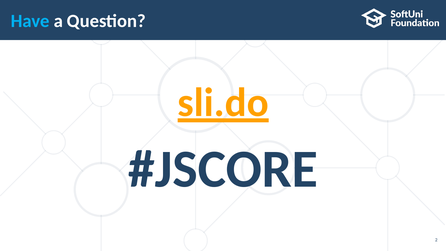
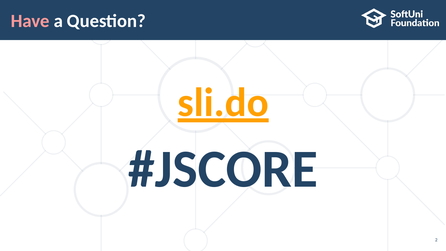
Have colour: light blue -> pink
